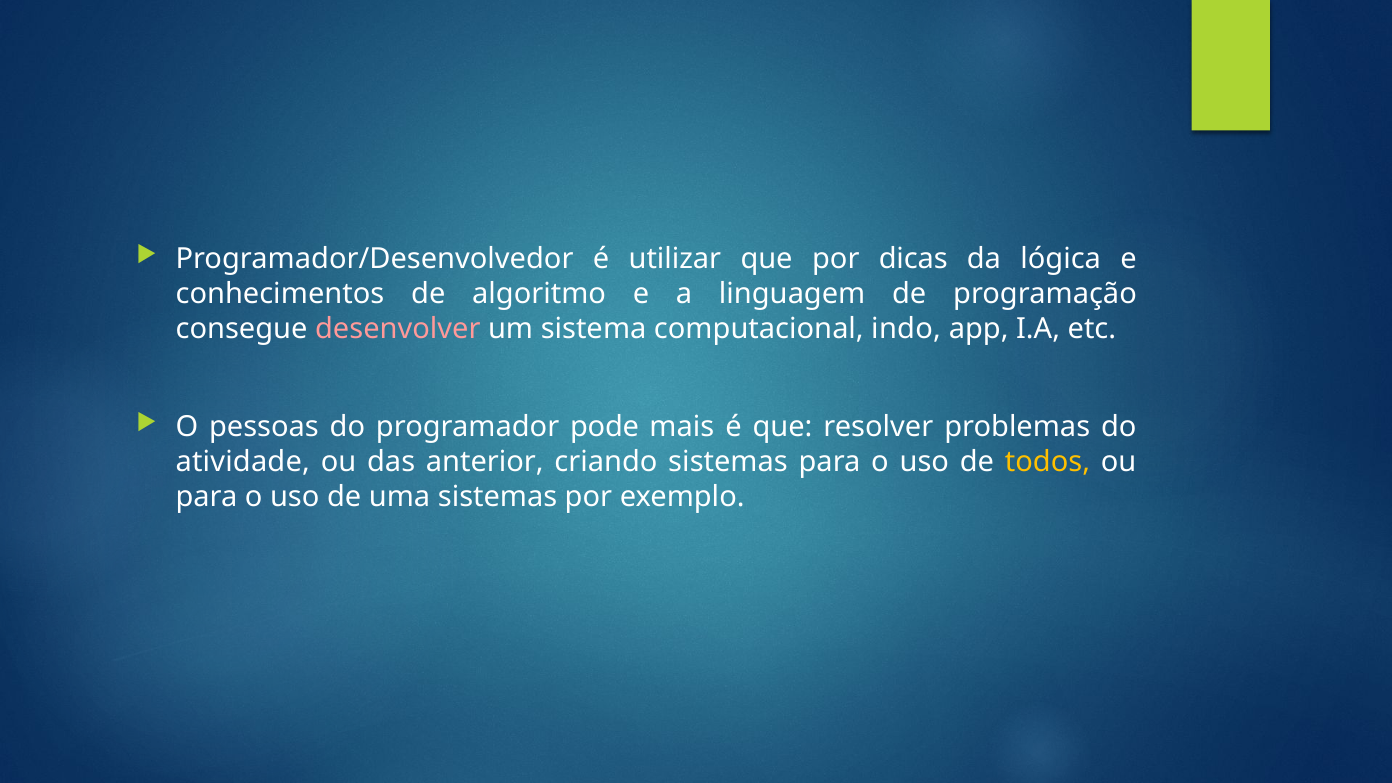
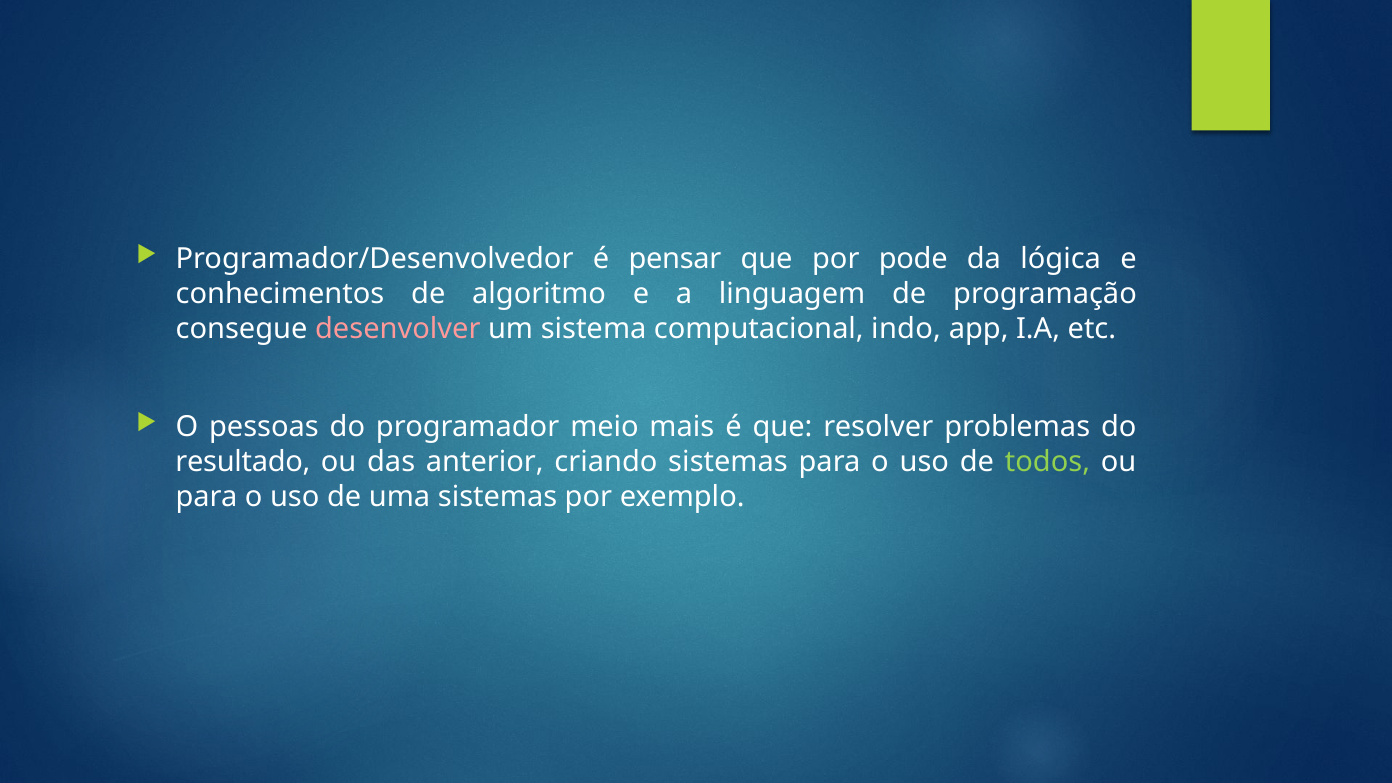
utilizar: utilizar -> pensar
dicas: dicas -> pode
pode: pode -> meio
atividade: atividade -> resultado
todos colour: yellow -> light green
